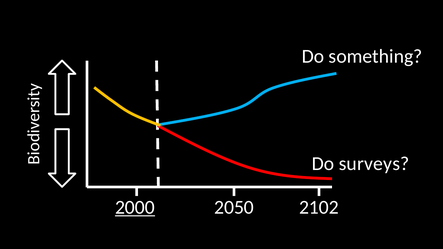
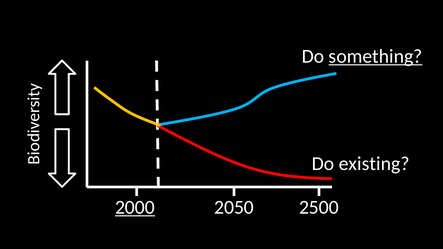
something underline: none -> present
surveys: surveys -> existing
2102: 2102 -> 2500
